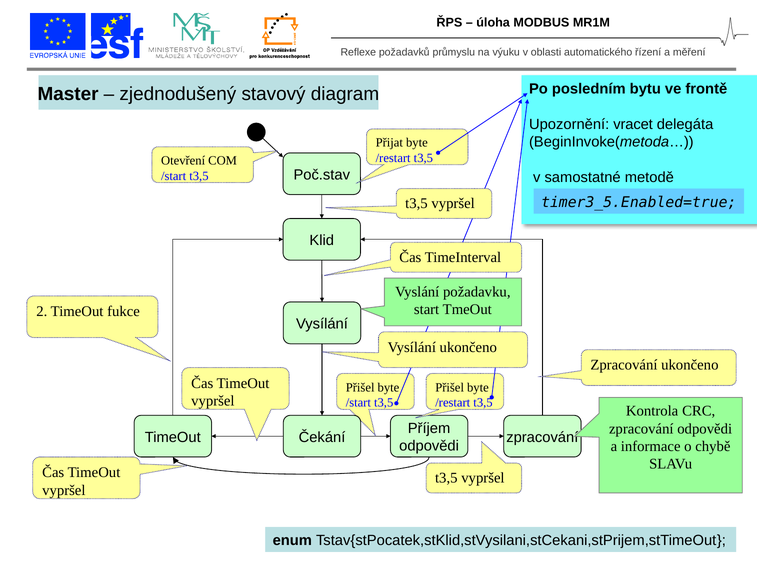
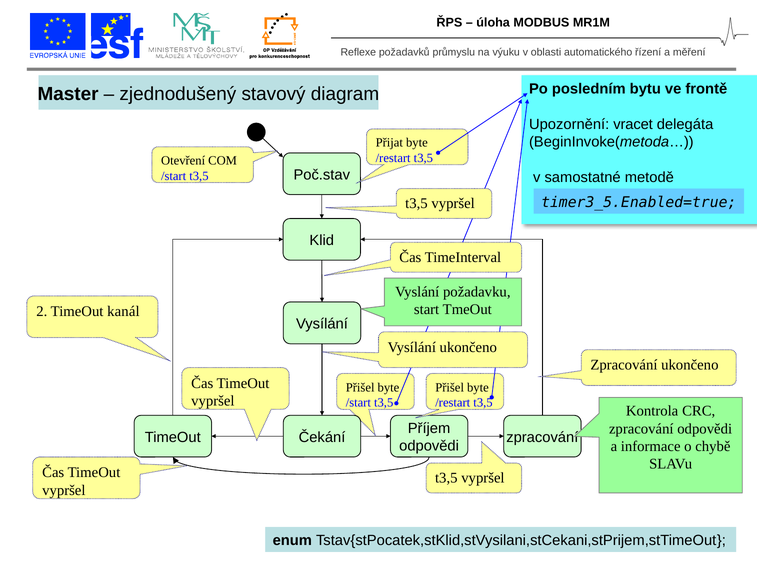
fukce: fukce -> kanál
